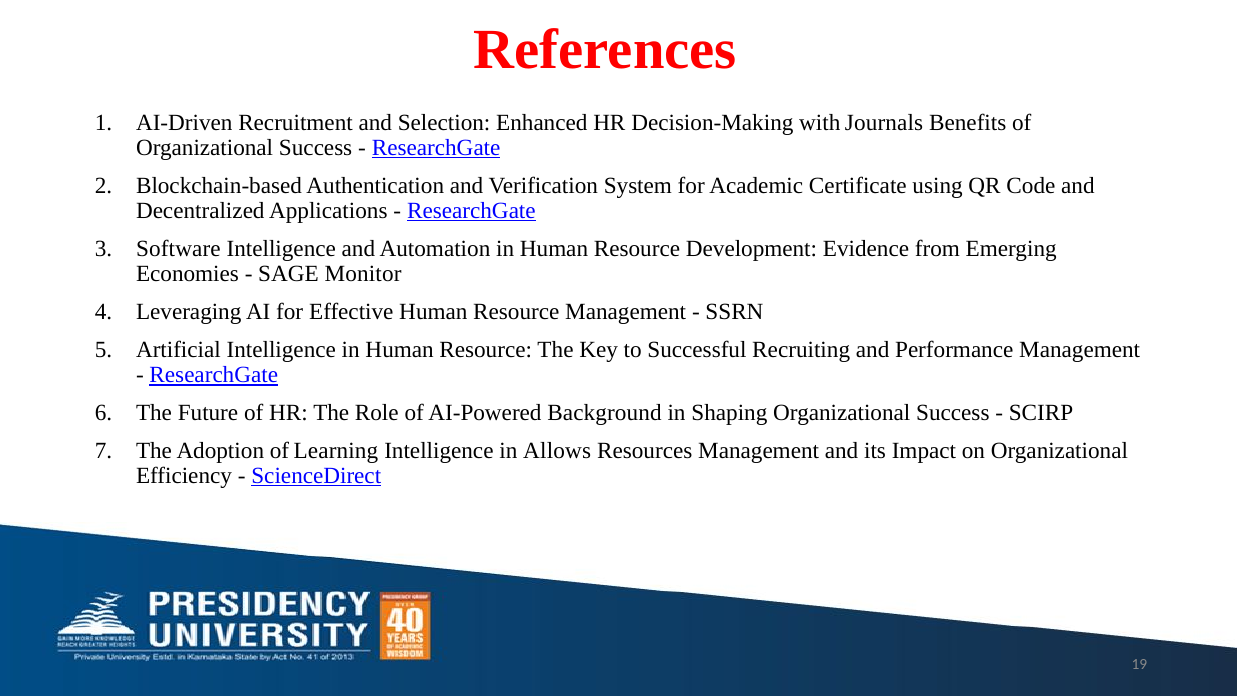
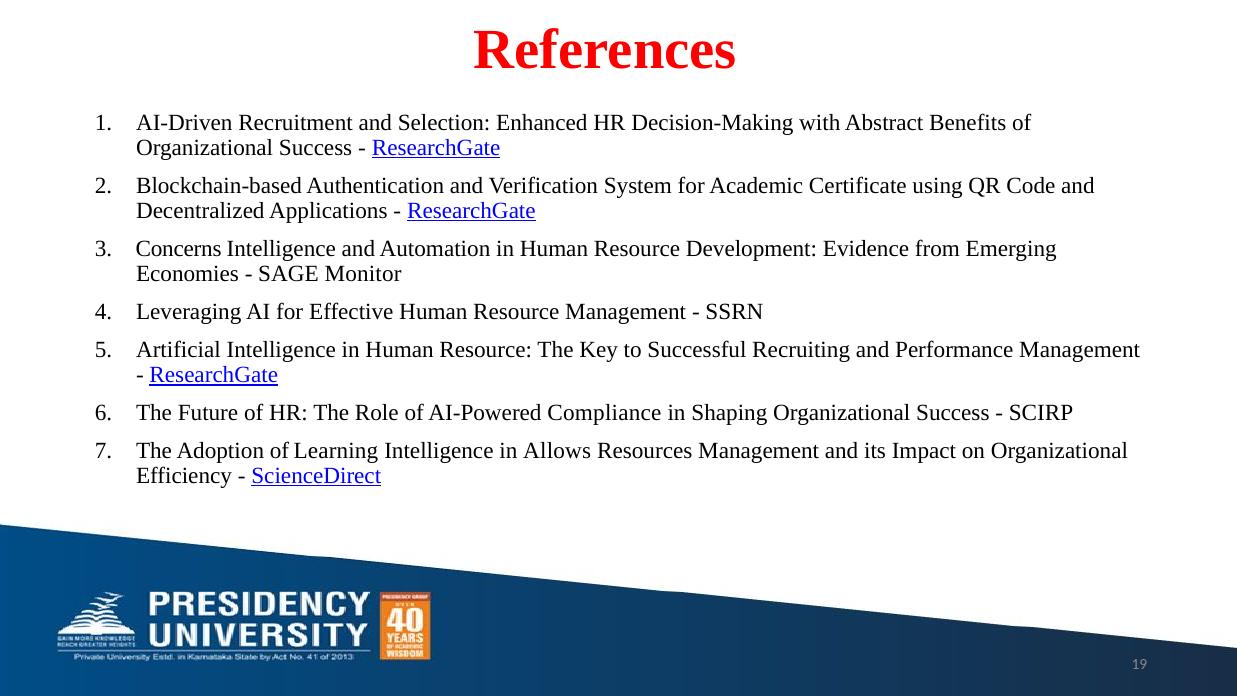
Journals: Journals -> Abstract
Software: Software -> Concerns
Background: Background -> Compliance
